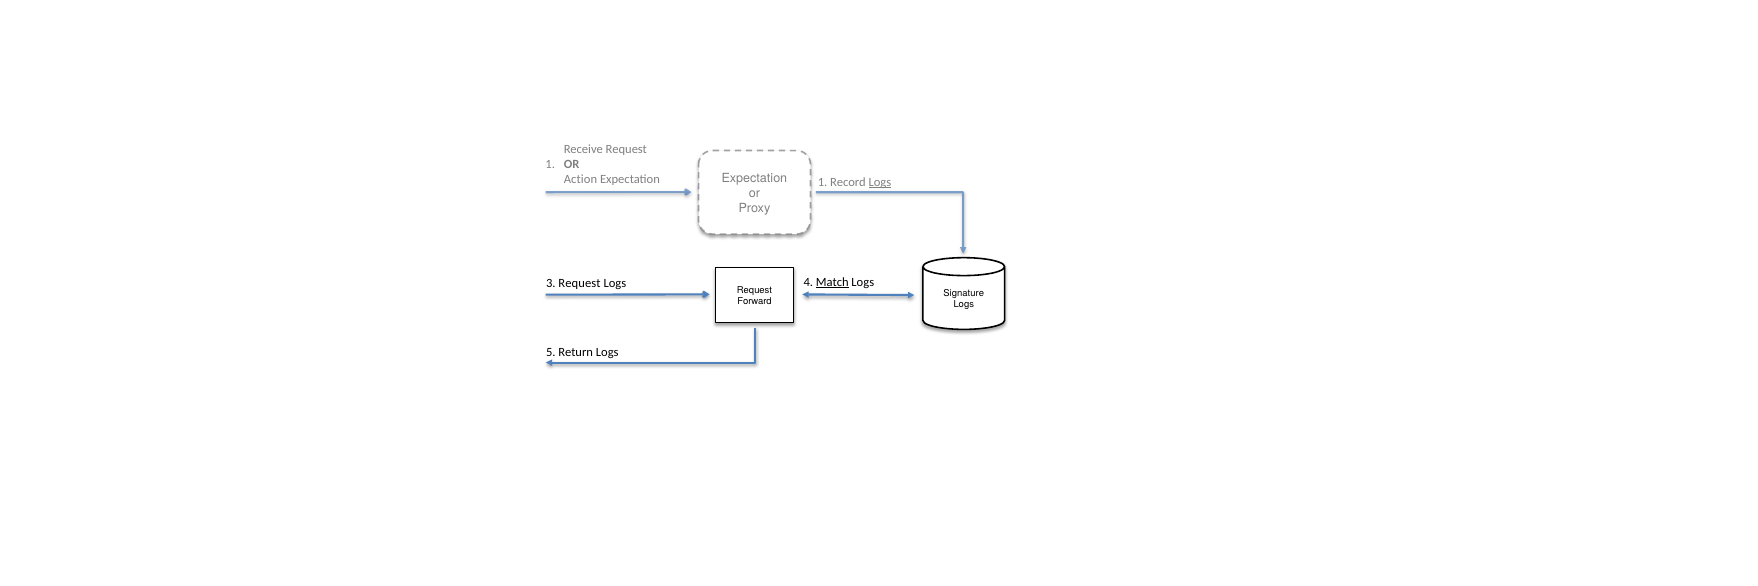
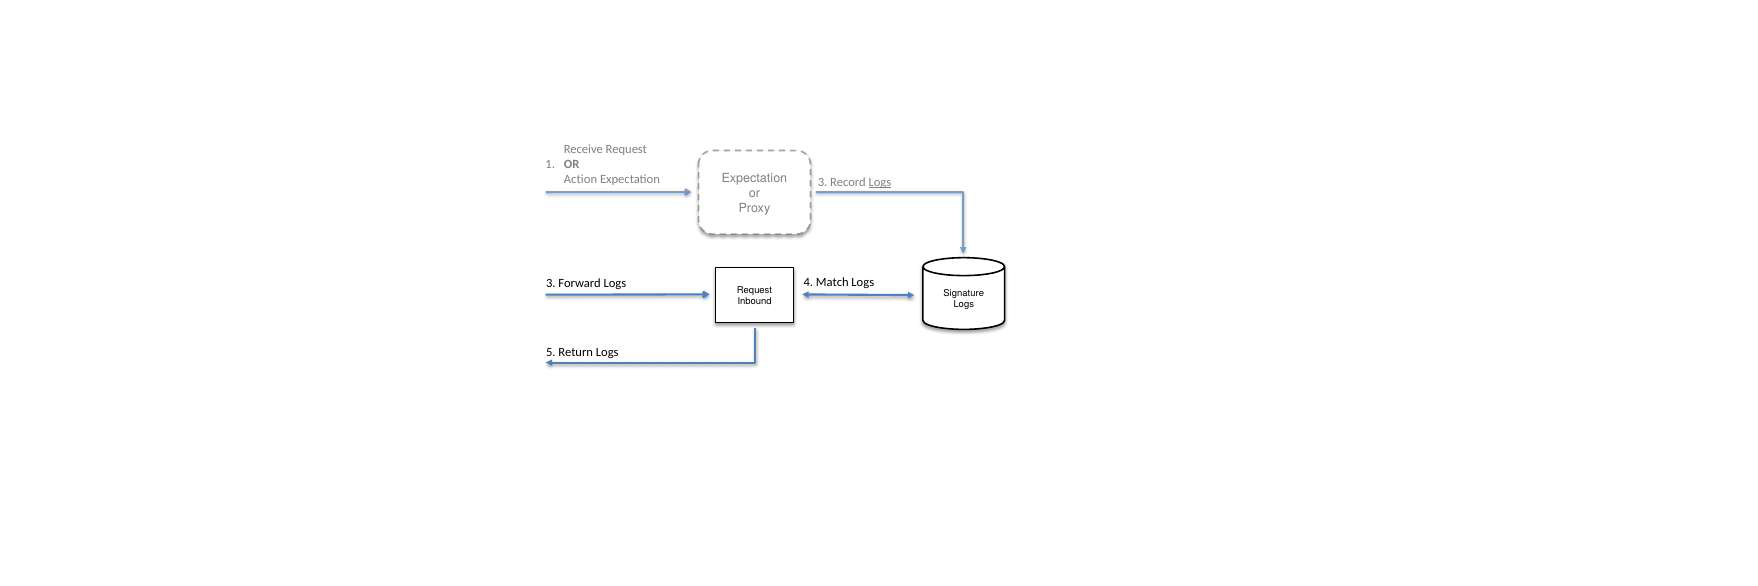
Expectation 1: 1 -> 3
Match underline: present -> none
3 Request: Request -> Forward
Forward: Forward -> Inbound
